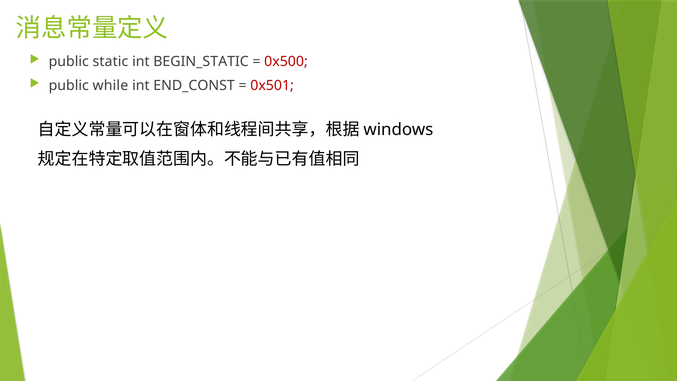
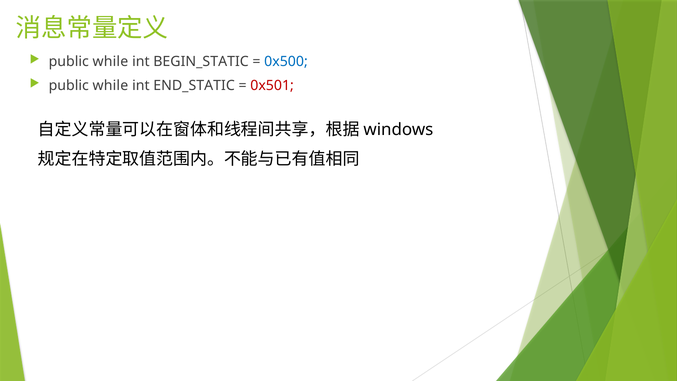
static at (110, 61): static -> while
0x500 colour: red -> blue
END_CONST: END_CONST -> END_STATIC
